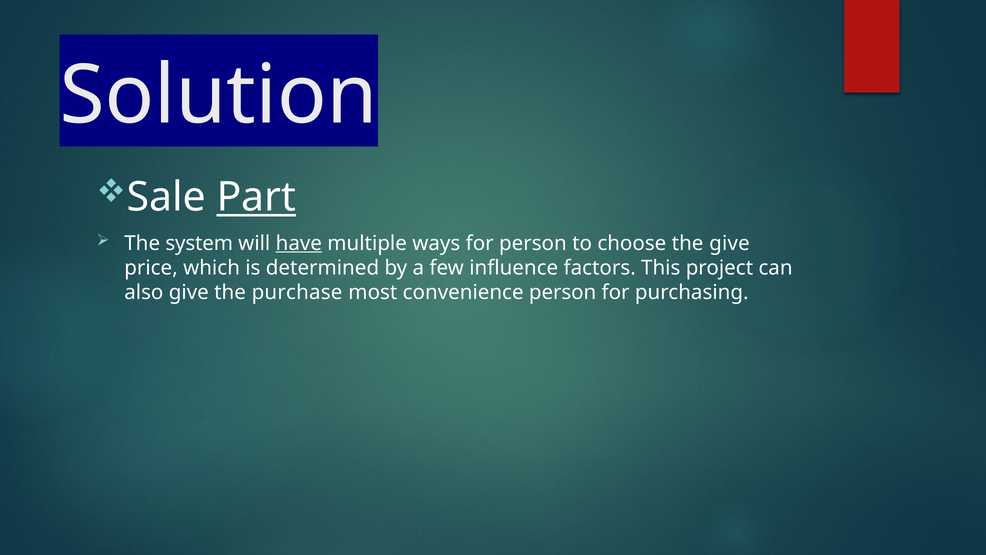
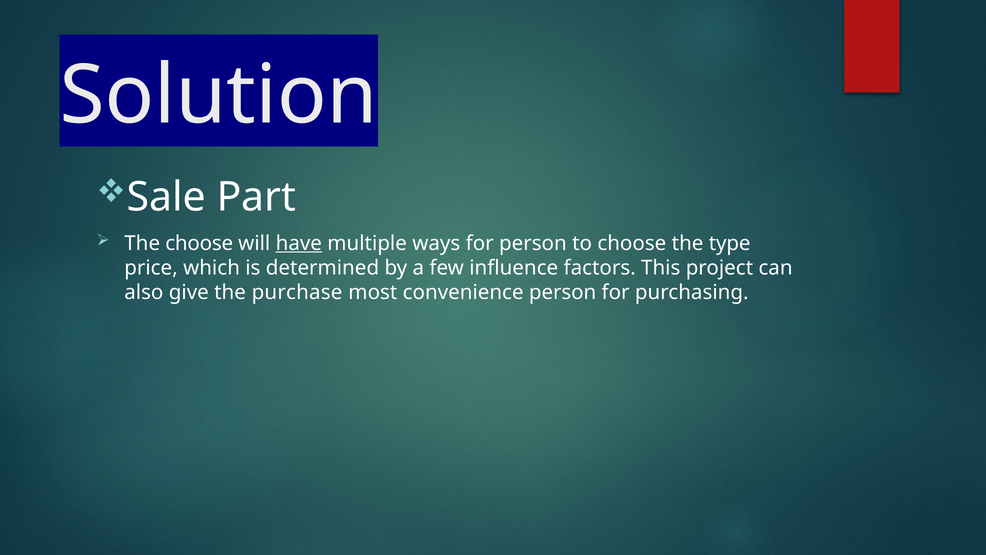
Part underline: present -> none
The system: system -> choose
the give: give -> type
